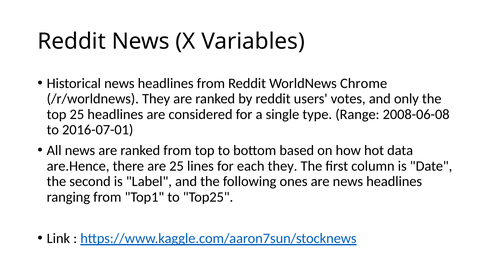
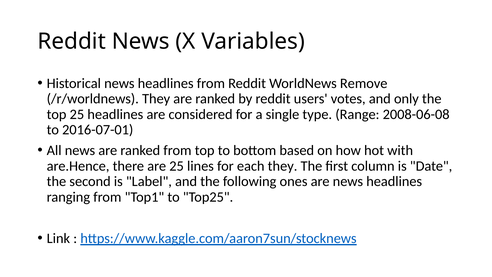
Chrome: Chrome -> Remove
data: data -> with
